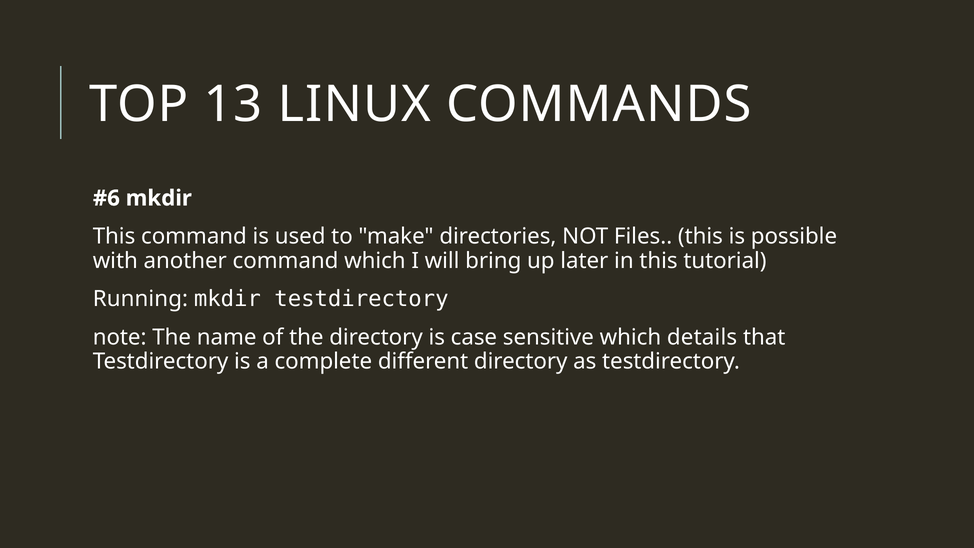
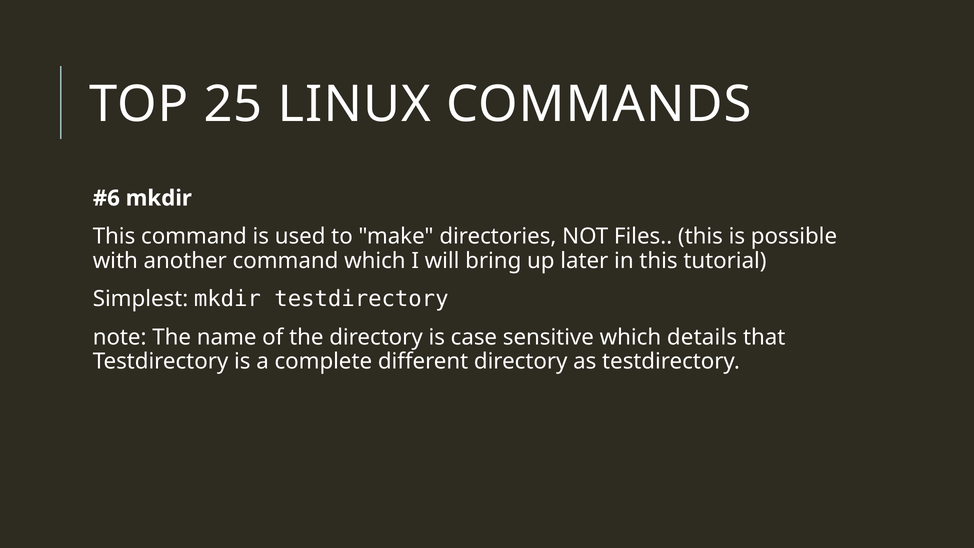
13: 13 -> 25
Running: Running -> Simplest
